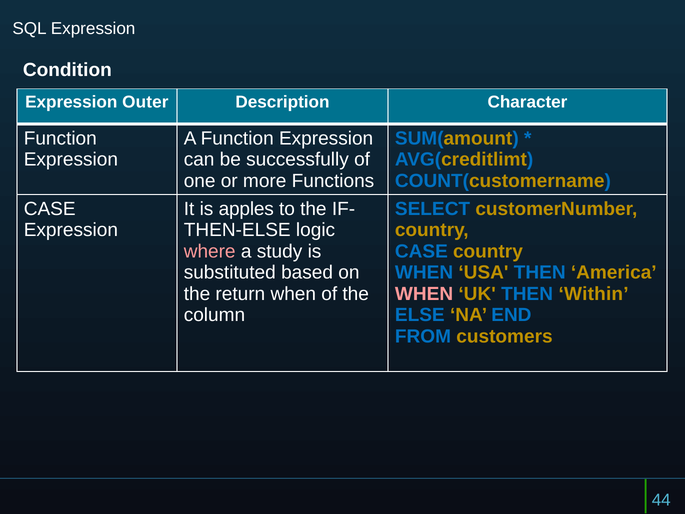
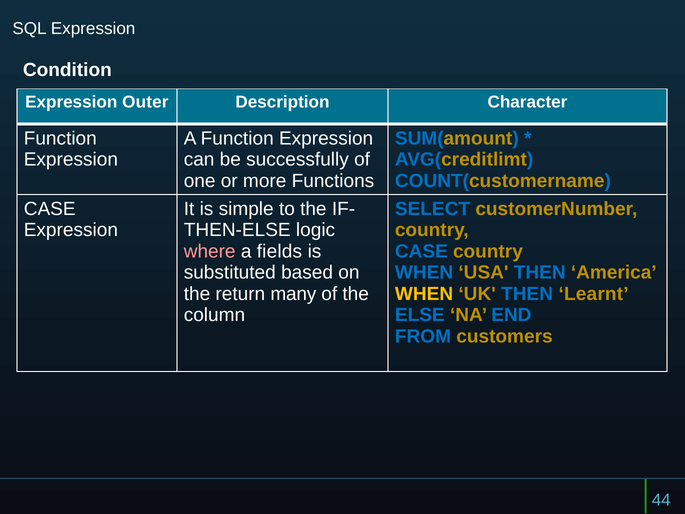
apples: apples -> simple
study: study -> fields
return when: when -> many
WHEN at (424, 294) colour: pink -> yellow
Within: Within -> Learnt
